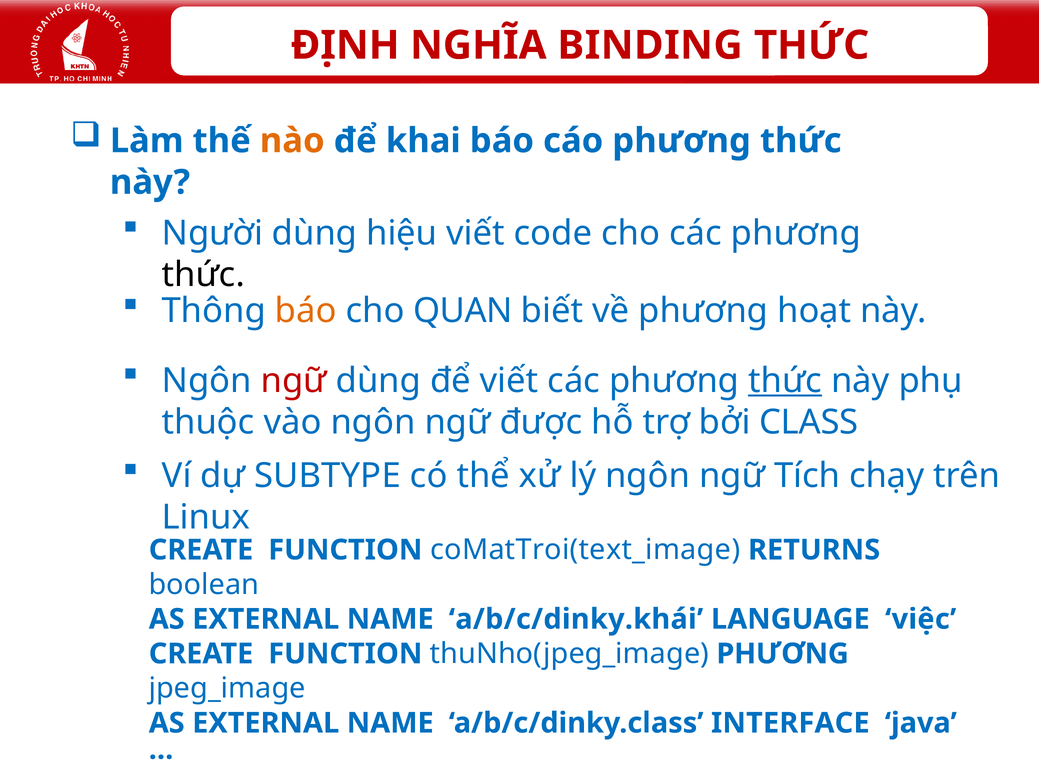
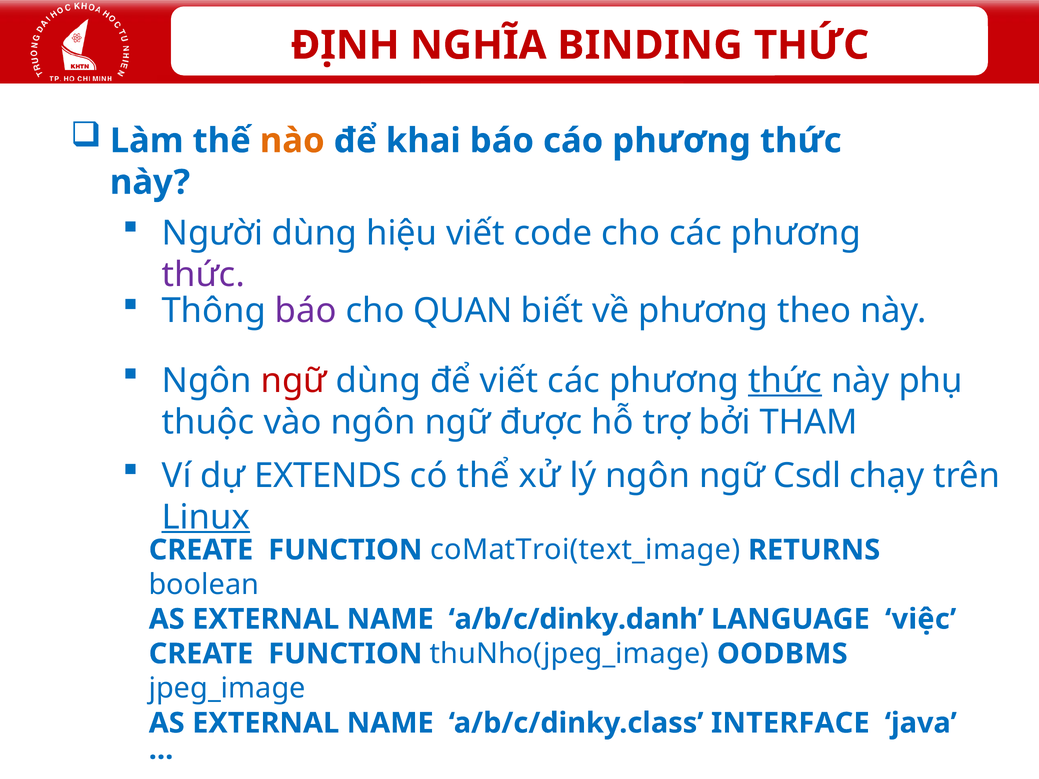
thức at (203, 275) colour: black -> purple
báo at (306, 311) colour: orange -> purple
hoạt: hoạt -> theo
CLASS: CLASS -> THAM
SUBTYPE: SUBTYPE -> EXTENDS
Tích: Tích -> Csdl
Linux underline: none -> present
a/b/c/dinky.khái: a/b/c/dinky.khái -> a/b/c/dinky.danh
thuNho(jpeg_image PHƯƠNG: PHƯƠNG -> OODBMS
